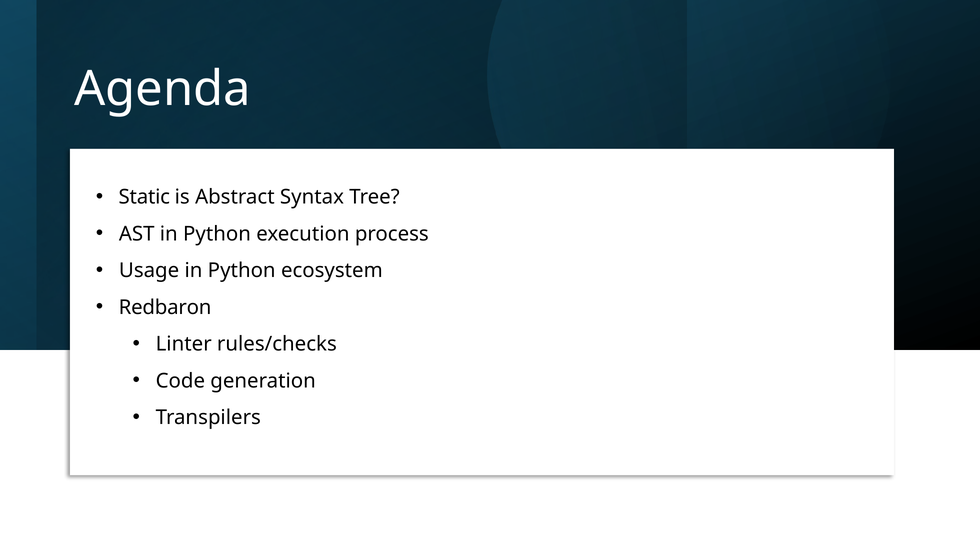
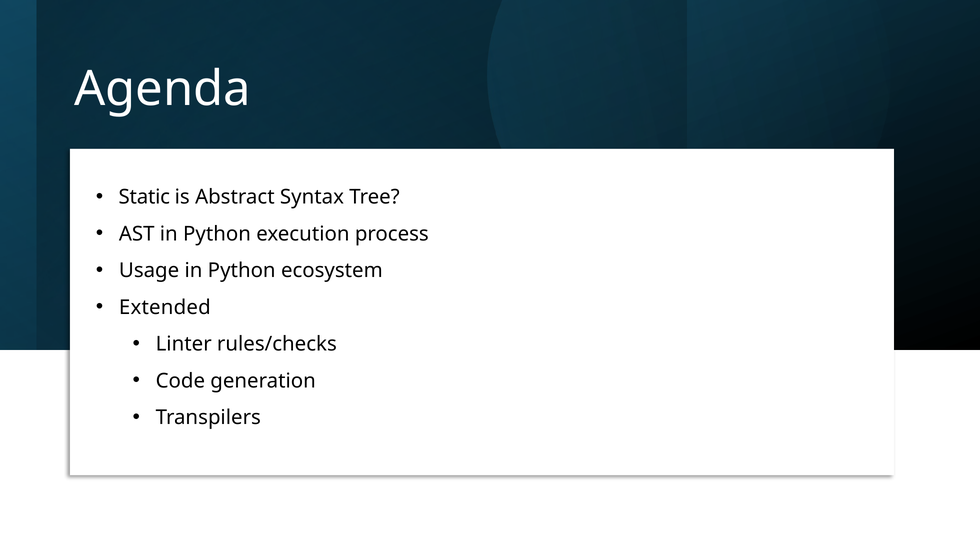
Redbaron: Redbaron -> Extended
